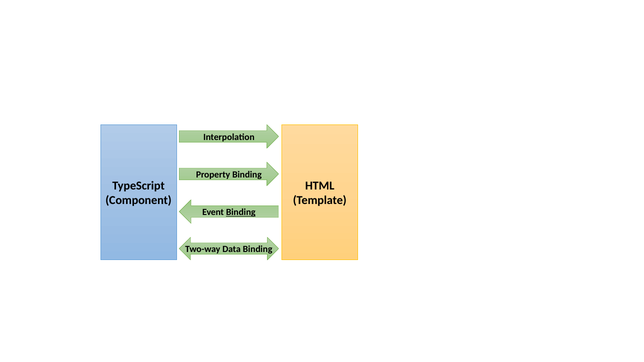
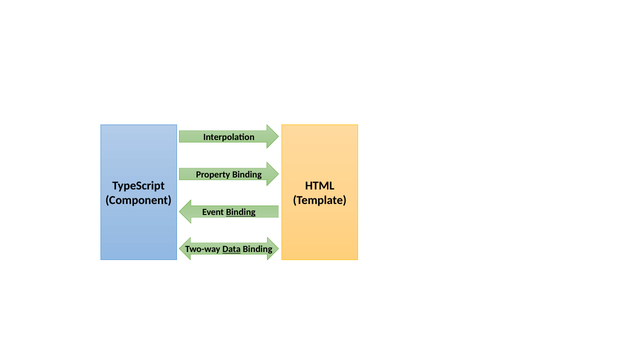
Data underline: none -> present
